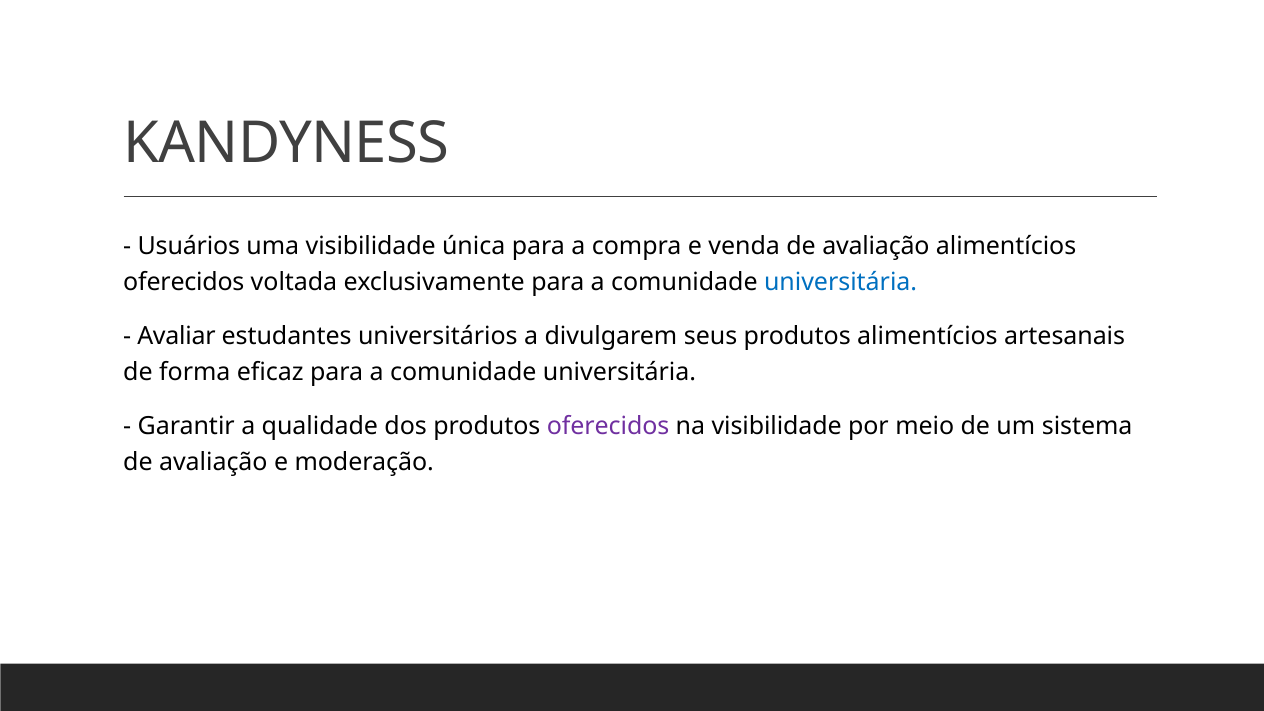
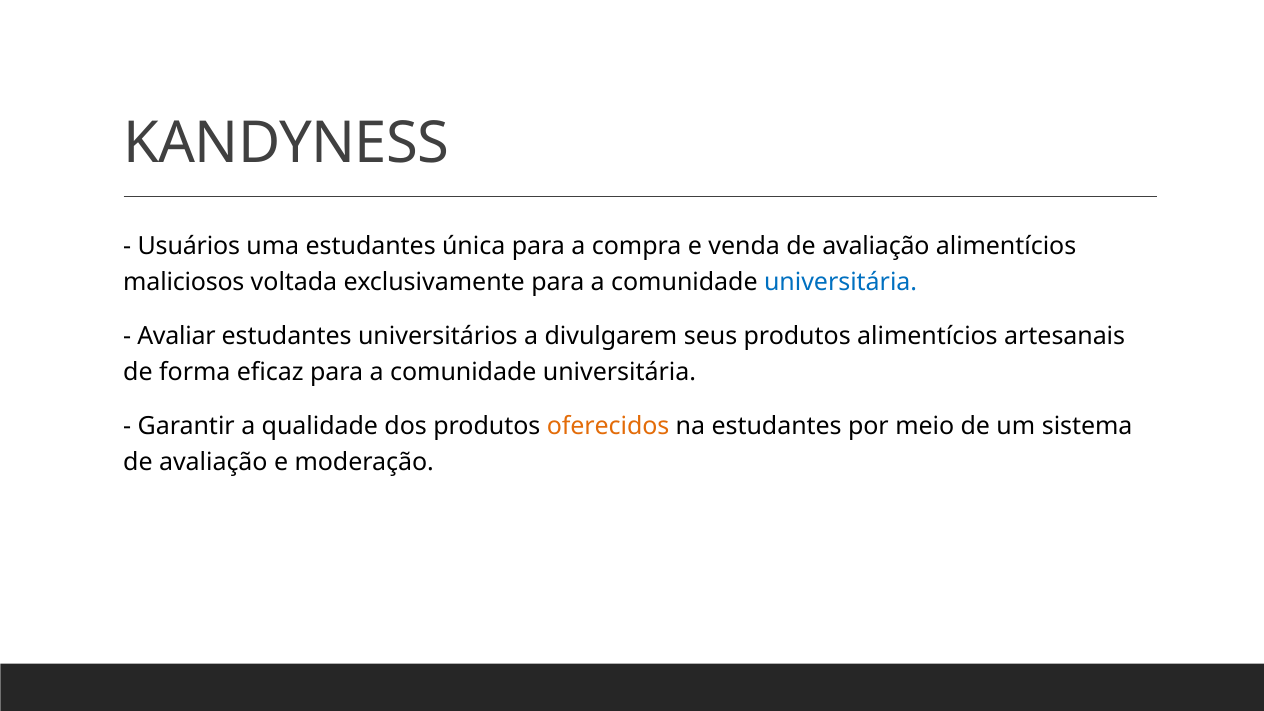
uma visibilidade: visibilidade -> estudantes
oferecidos at (184, 282): oferecidos -> maliciosos
oferecidos at (608, 427) colour: purple -> orange
na visibilidade: visibilidade -> estudantes
